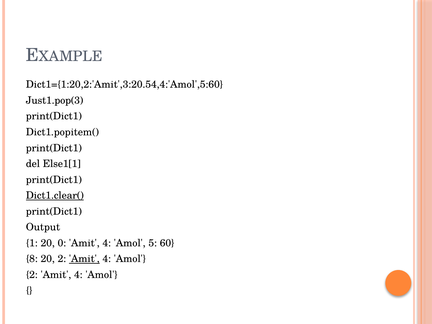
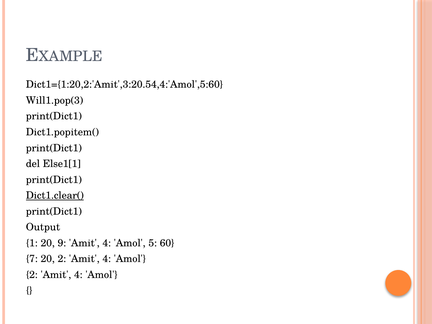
Just1.pop(3: Just1.pop(3 -> Will1.pop(3
0: 0 -> 9
8: 8 -> 7
Amit at (84, 259) underline: present -> none
